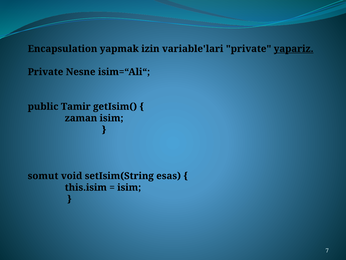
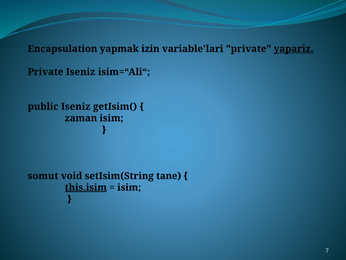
Private Nesne: Nesne -> Iseniz
public Tamir: Tamir -> Iseniz
esas: esas -> tane
this.isim underline: none -> present
